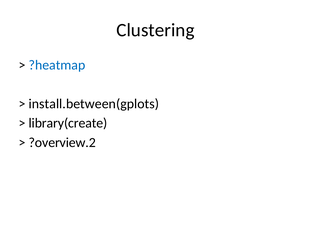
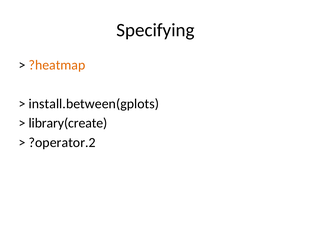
Clustering: Clustering -> Specifying
?heatmap colour: blue -> orange
?overview.2: ?overview.2 -> ?operator.2
